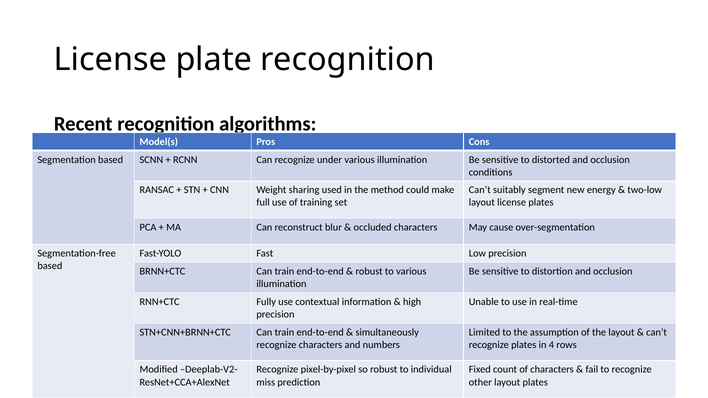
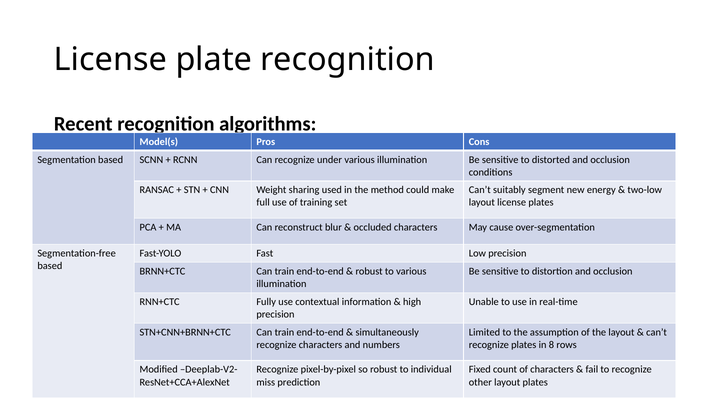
4: 4 -> 8
